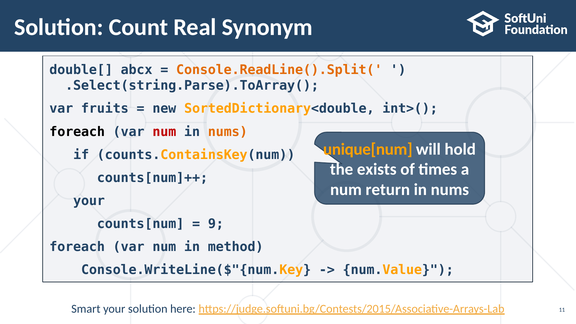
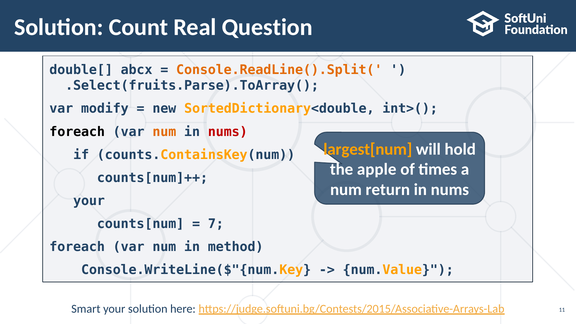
Synonym: Synonym -> Question
.Select(string.Parse).ToArray(: .Select(string.Parse).ToArray( -> .Select(fruits.Parse).ToArray(
fruits: fruits -> modify
num at (164, 132) colour: red -> orange
nums at (228, 132) colour: orange -> red
unique[num: unique[num -> largest[num
exists: exists -> apple
9: 9 -> 7
